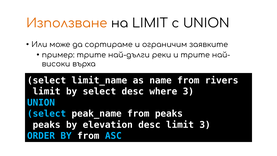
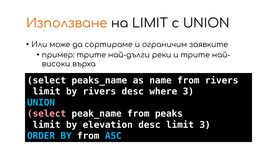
limit_name: limit_name -> peaks_name
by select: select -> rivers
select at (47, 114) colour: light blue -> pink
peaks at (47, 125): peaks -> limit
